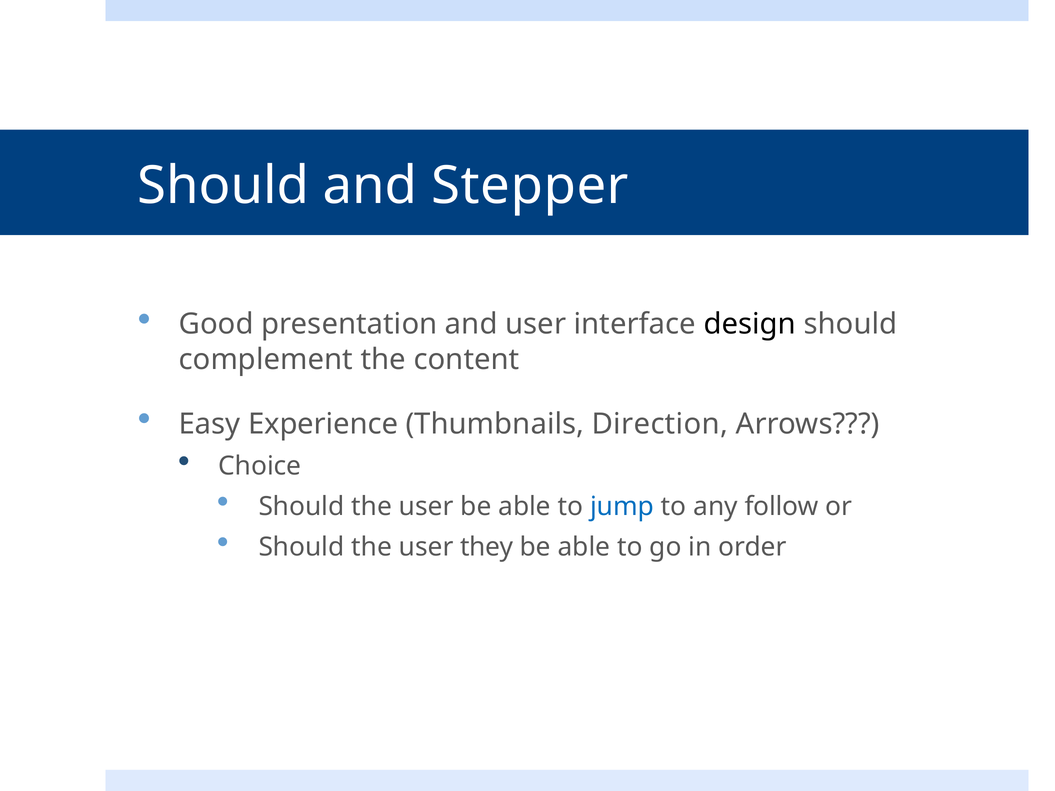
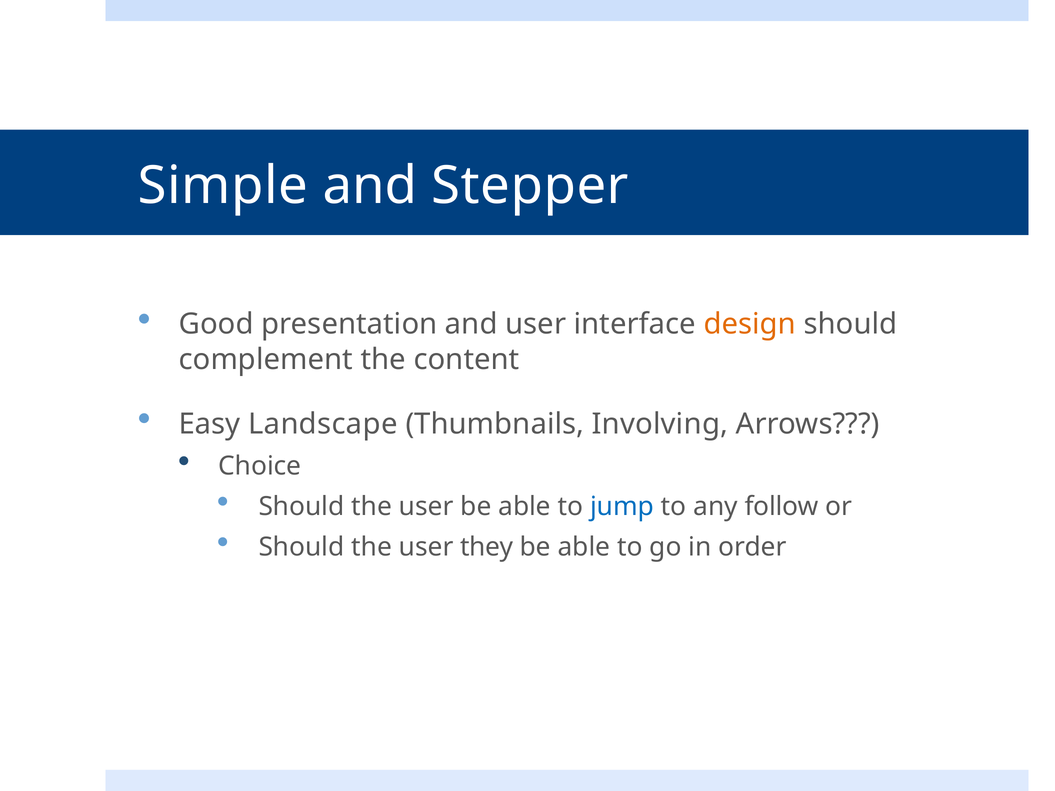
Should at (223, 186): Should -> Simple
design colour: black -> orange
Experience: Experience -> Landscape
Direction: Direction -> Involving
